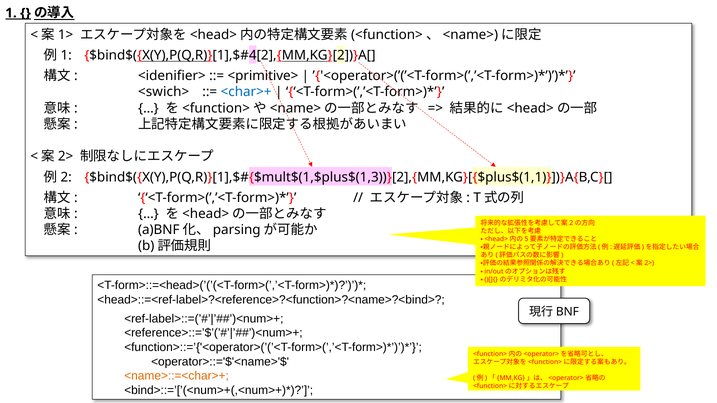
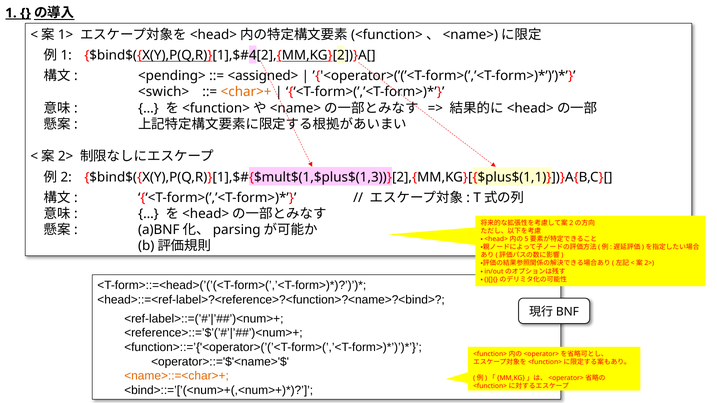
<idenifier>: <idenifier> -> <pending>
<primitive>: <primitive> -> <assigned>
<char>+ colour: blue -> orange
